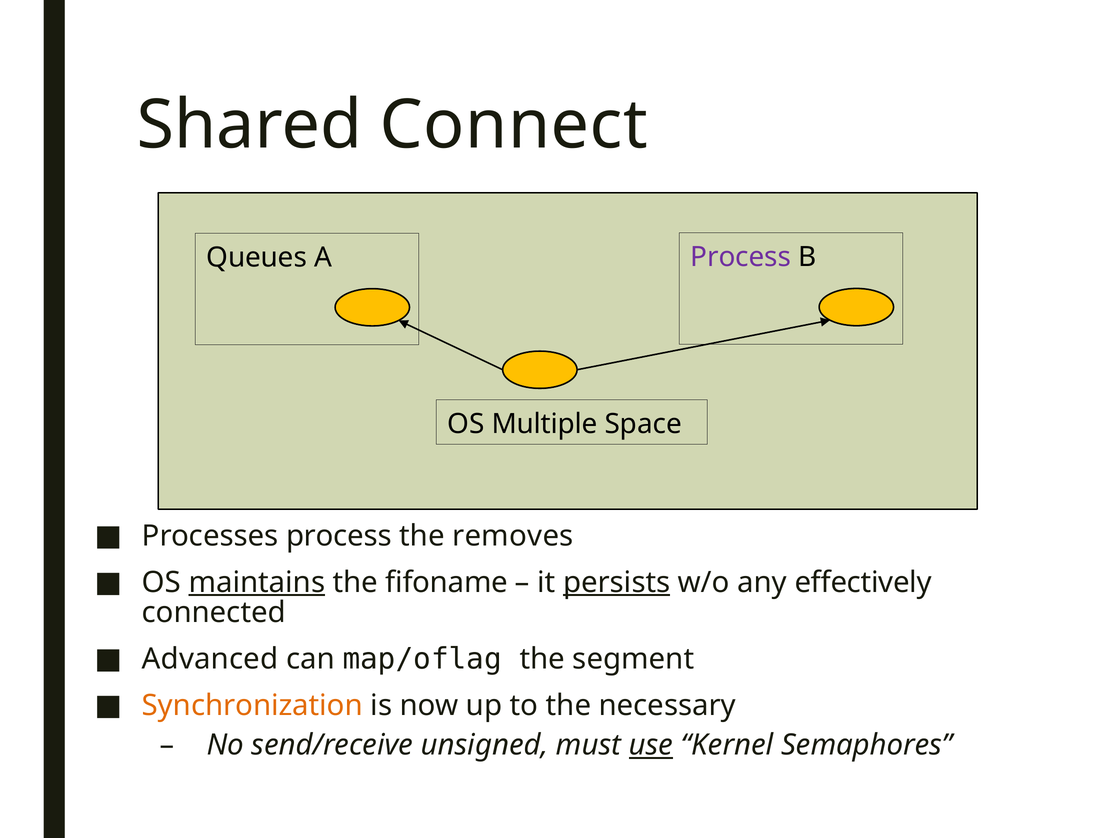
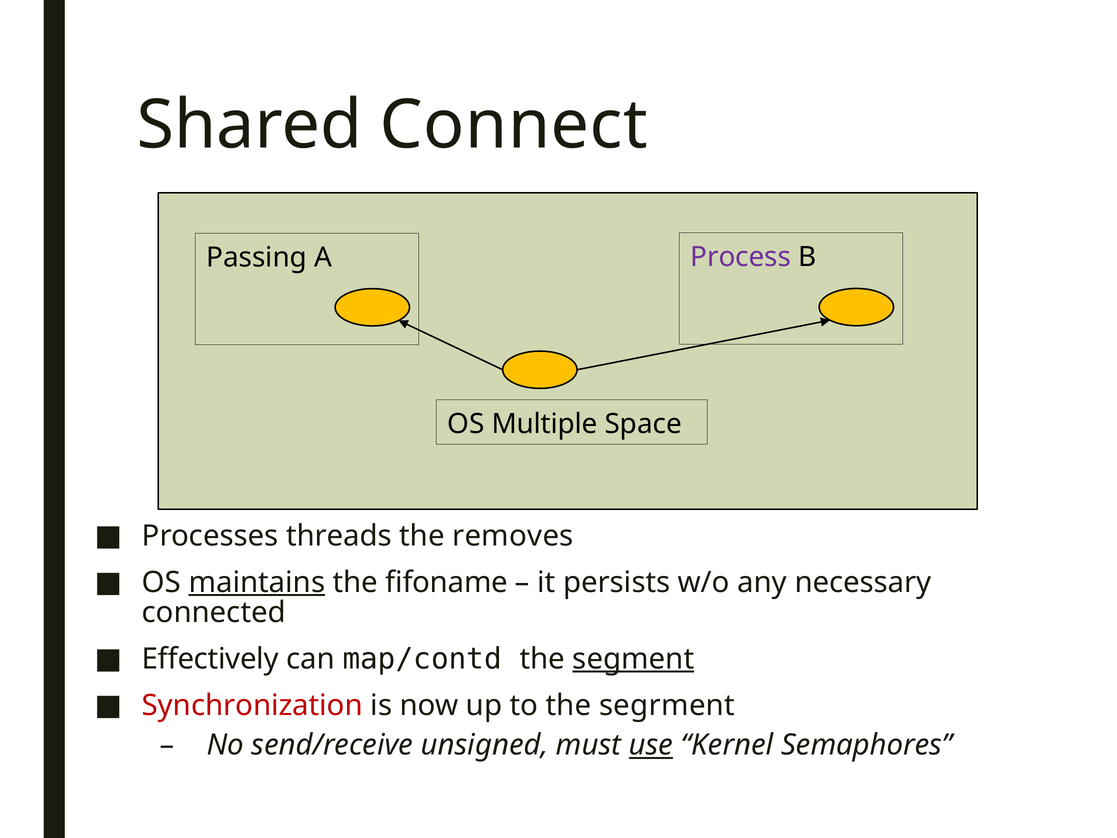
Queues: Queues -> Passing
Processes process: process -> threads
persists underline: present -> none
effectively: effectively -> necessary
Advanced: Advanced -> Effectively
map/oflag: map/oflag -> map/contd
segment underline: none -> present
Synchronization colour: orange -> red
necessary: necessary -> segrment
